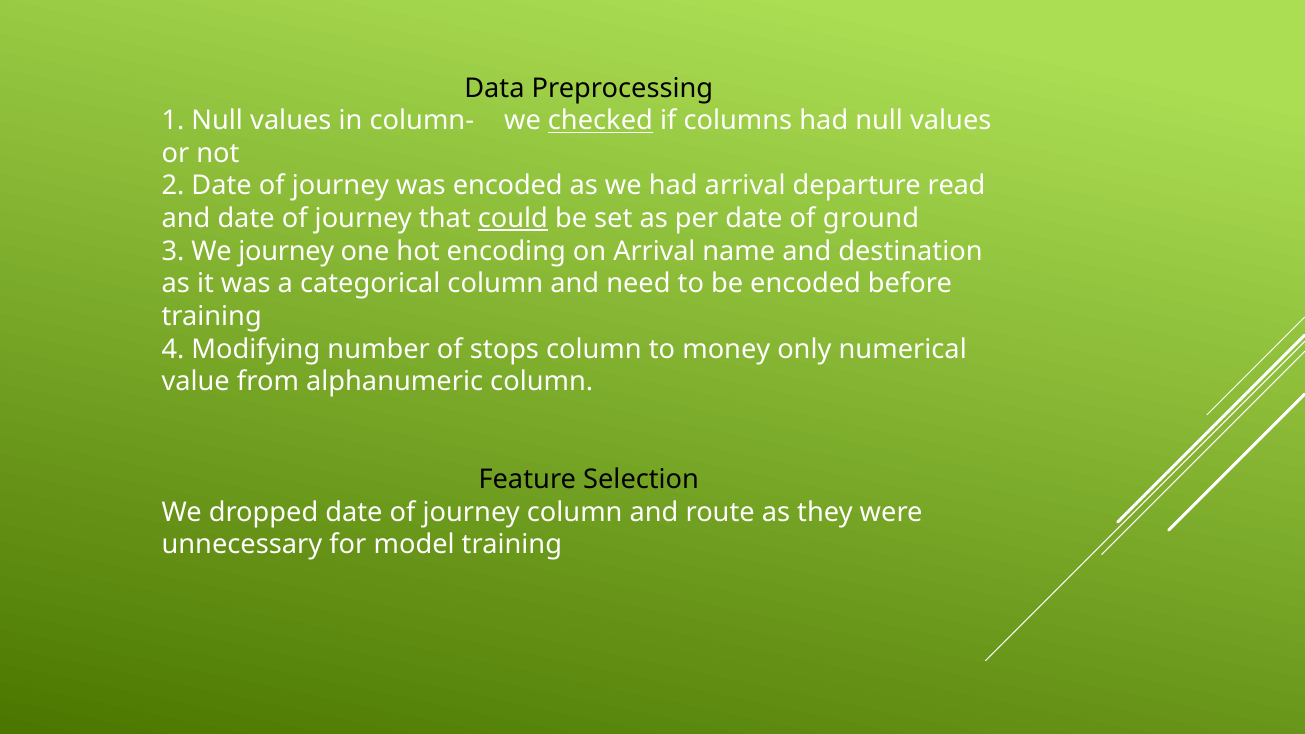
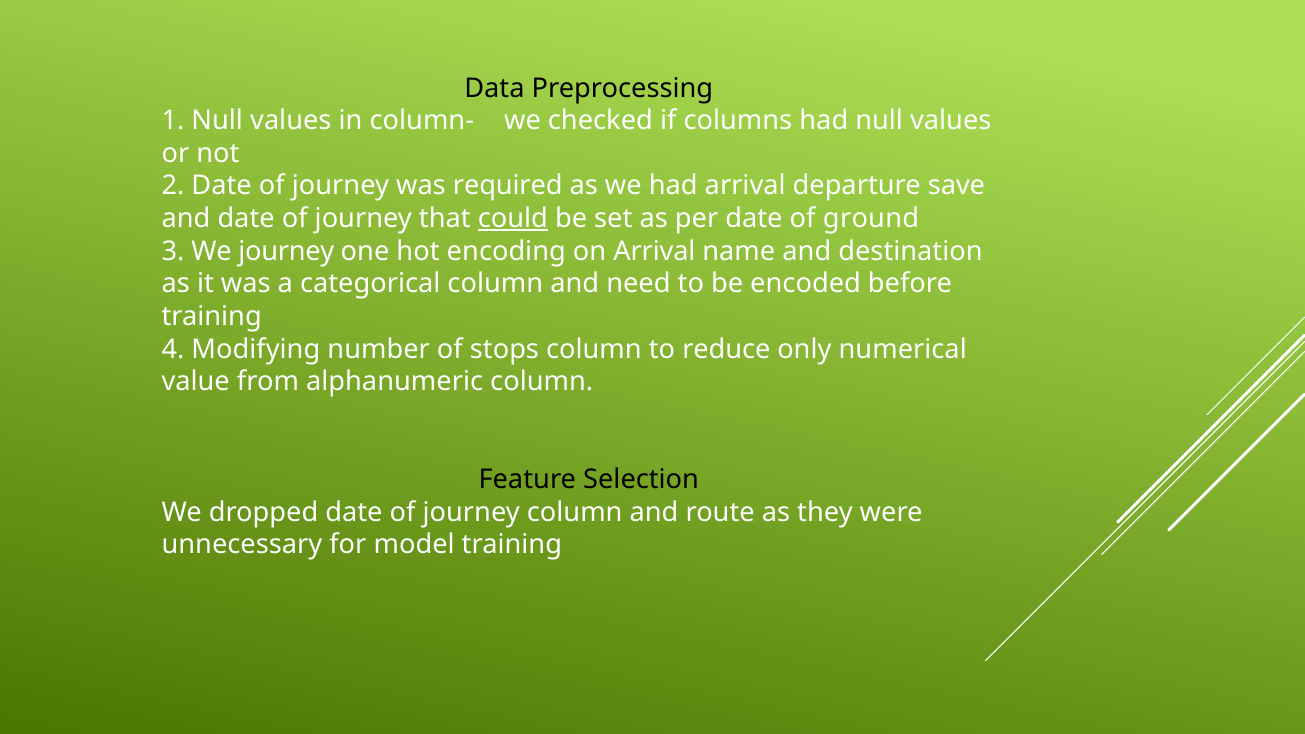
checked underline: present -> none
was encoded: encoded -> required
read: read -> save
money: money -> reduce
